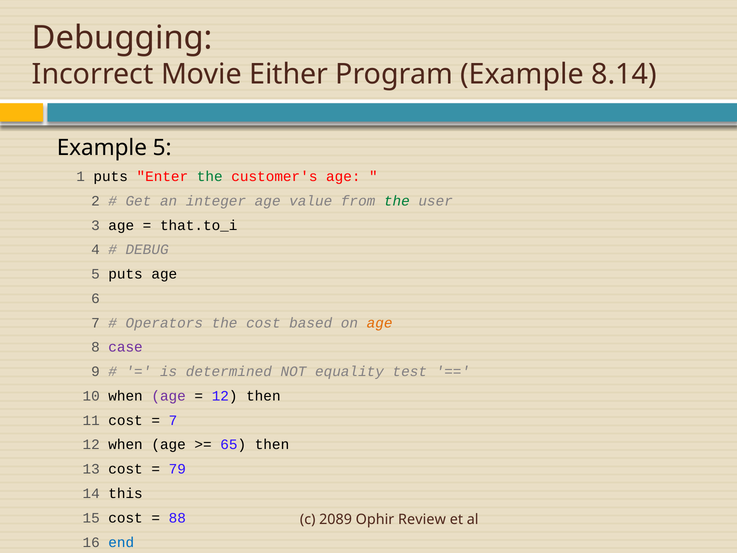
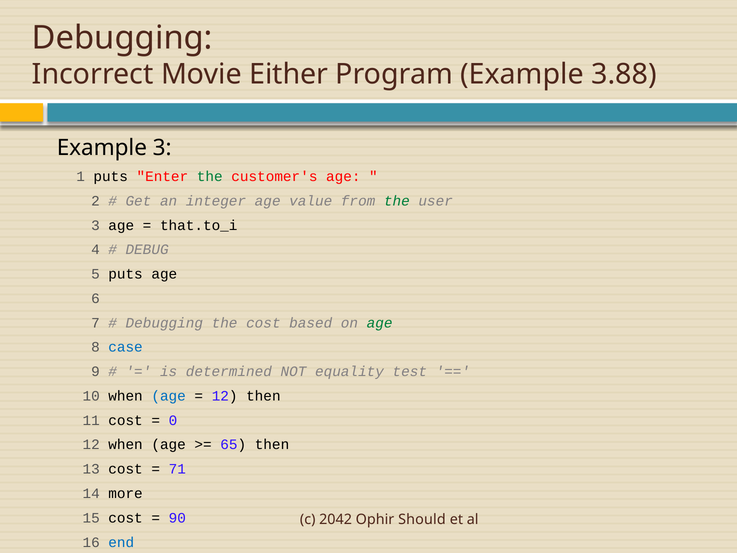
8.14: 8.14 -> 3.88
Example 5: 5 -> 3
Operators at (164, 323): Operators -> Debugging
age at (380, 323) colour: orange -> green
case colour: purple -> blue
age at (169, 396) colour: purple -> blue
7 at (173, 420): 7 -> 0
79: 79 -> 71
this: this -> more
88: 88 -> 90
2089: 2089 -> 2042
Review: Review -> Should
